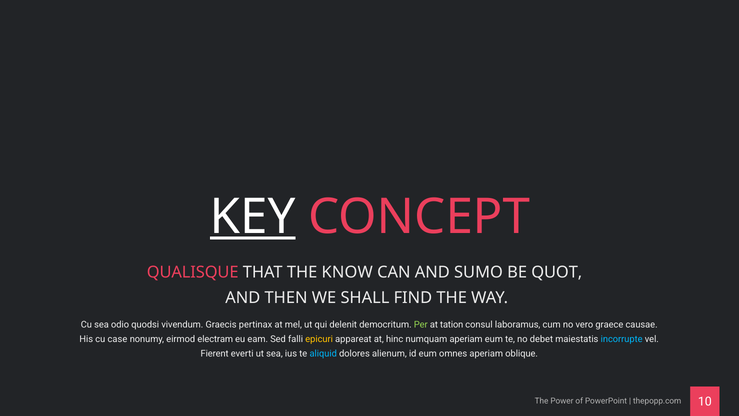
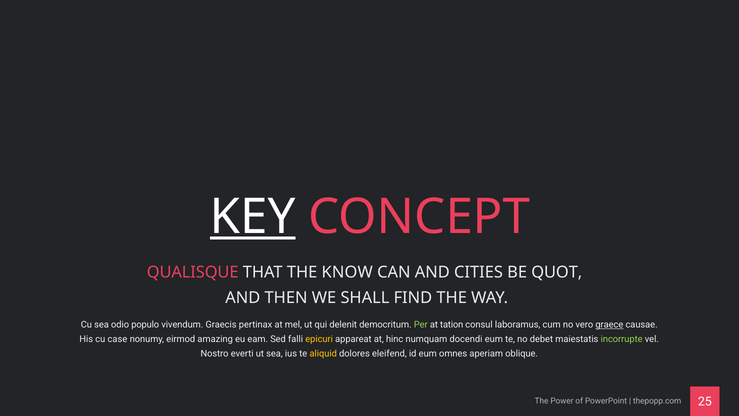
SUMO: SUMO -> CITIES
quodsi: quodsi -> populo
graece underline: none -> present
electram: electram -> amazing
numquam aperiam: aperiam -> docendi
incorrupte colour: light blue -> light green
Fierent: Fierent -> Nostro
aliquid colour: light blue -> yellow
alienum: alienum -> eleifend
10: 10 -> 25
